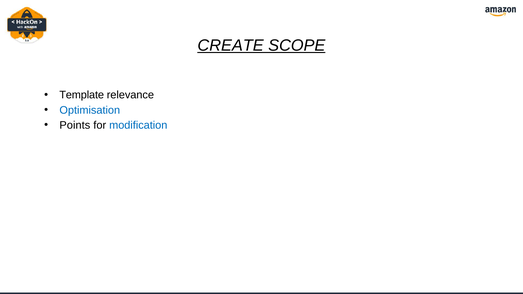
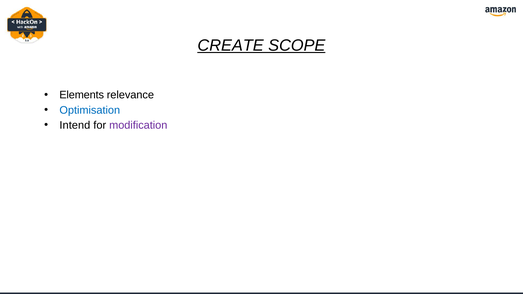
Template: Template -> Elements
Points: Points -> Intend
modification colour: blue -> purple
